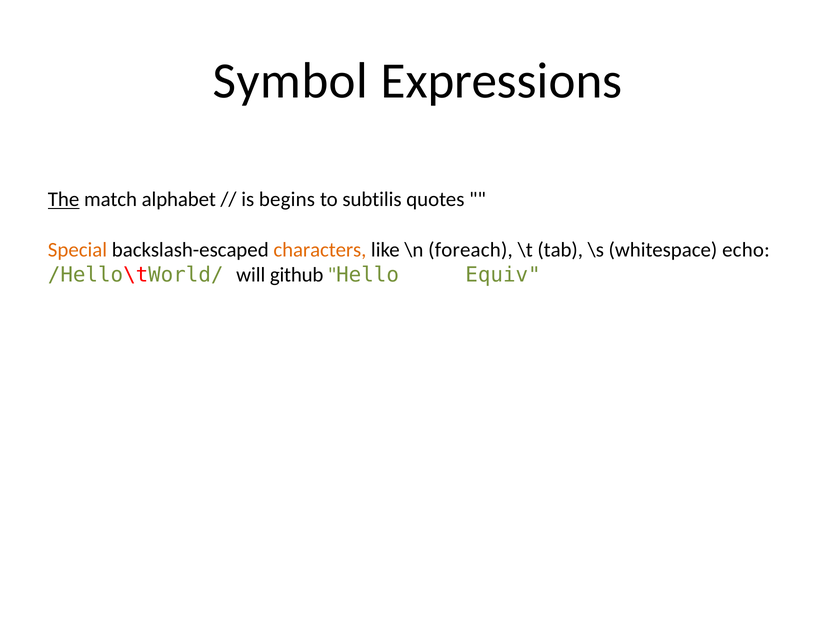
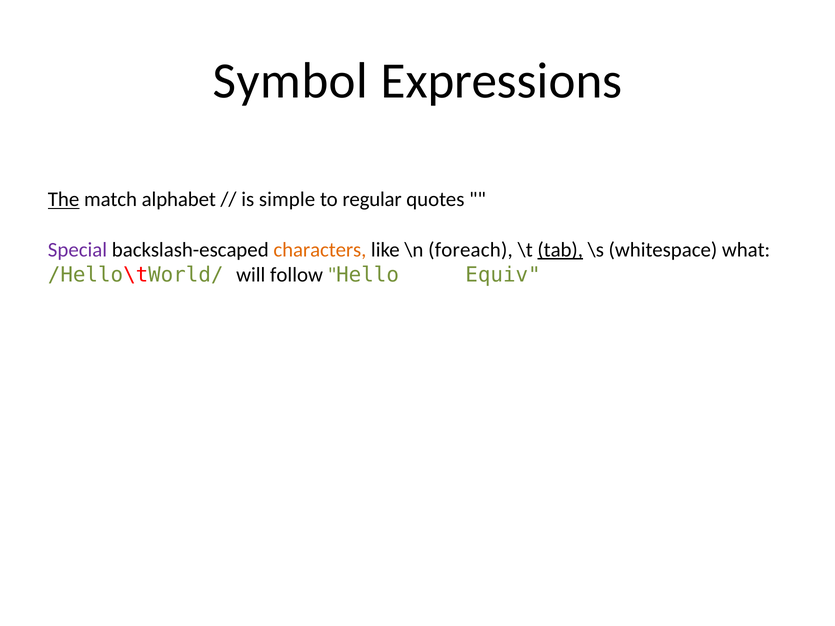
begins: begins -> simple
subtilis: subtilis -> regular
Special colour: orange -> purple
tab underline: none -> present
echo: echo -> what
github: github -> follow
